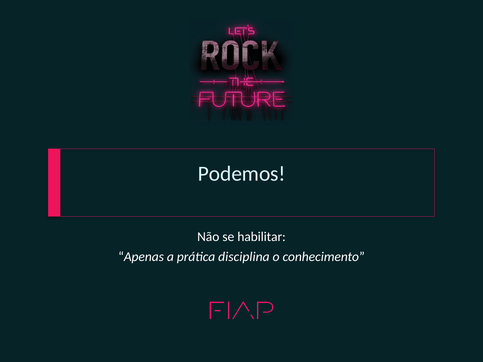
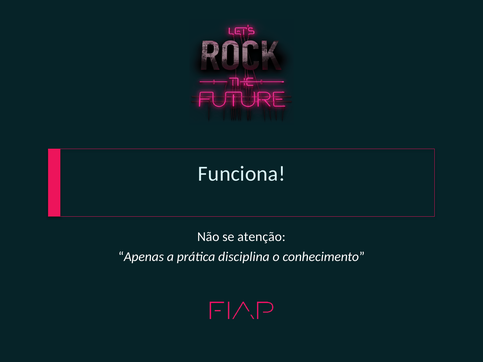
Podemos: Podemos -> Funciona
habilitar: habilitar -> atenção
